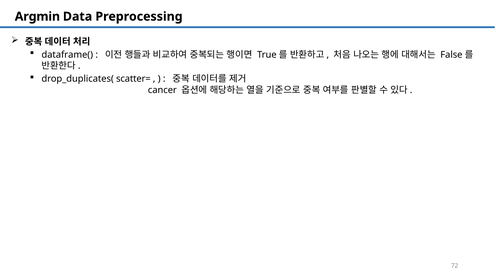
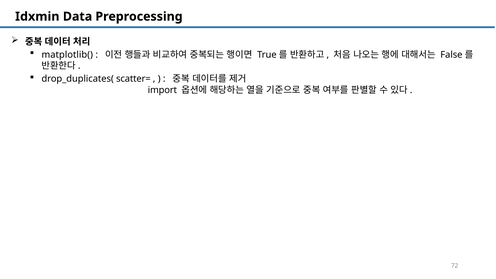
Argmin: Argmin -> Idxmin
dataframe(: dataframe( -> matplotlib(
cancer: cancer -> import
